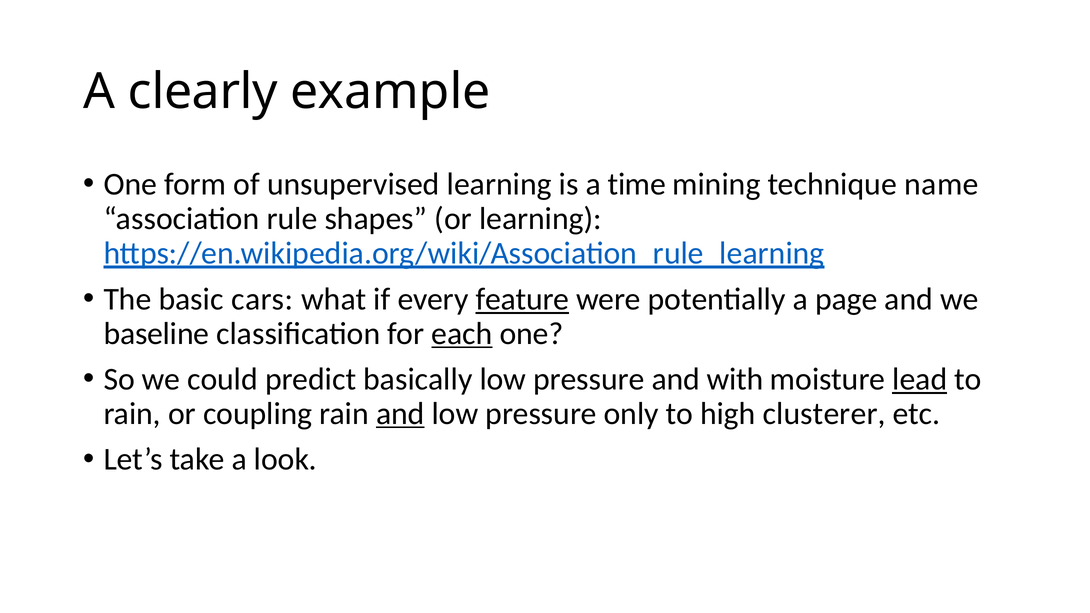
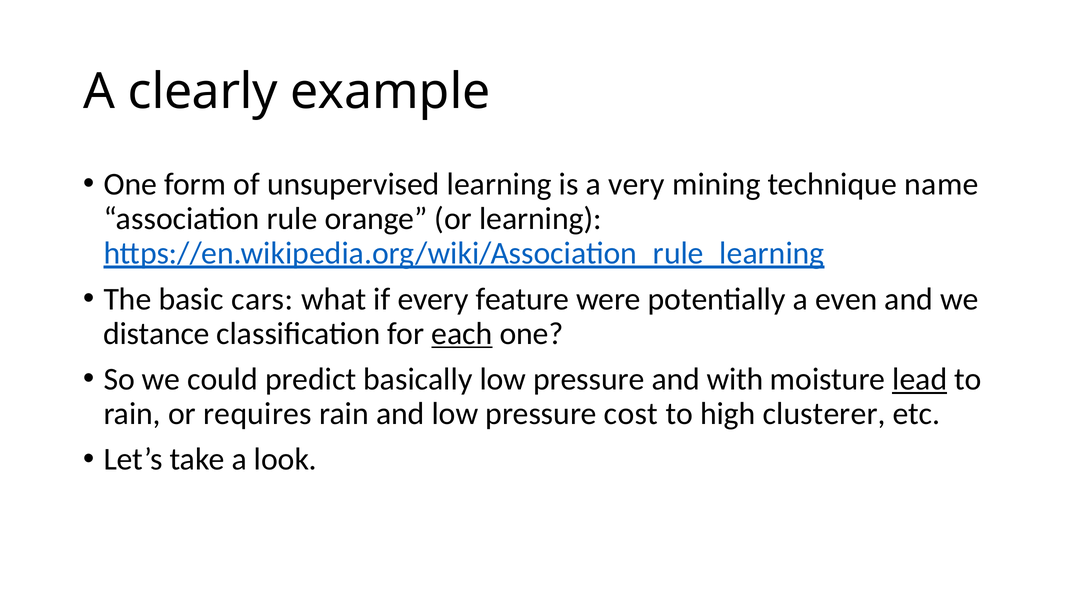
time: time -> very
shapes: shapes -> orange
feature underline: present -> none
page: page -> even
baseline: baseline -> distance
coupling: coupling -> requires
and at (400, 414) underline: present -> none
only: only -> cost
